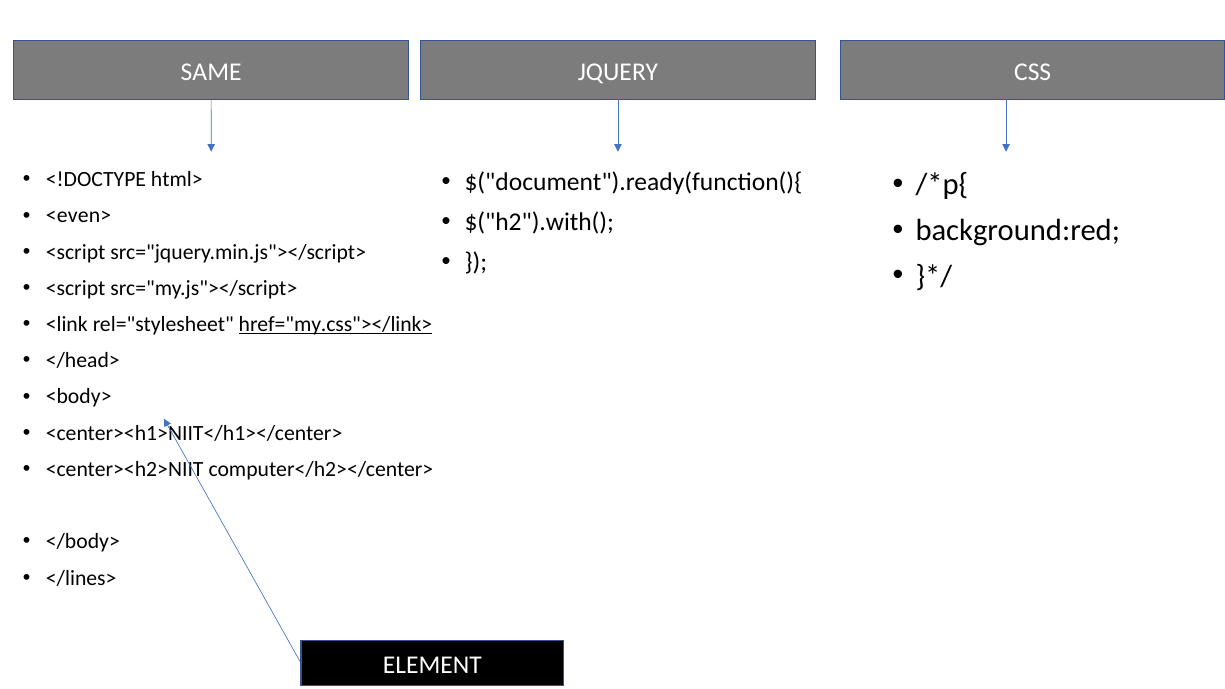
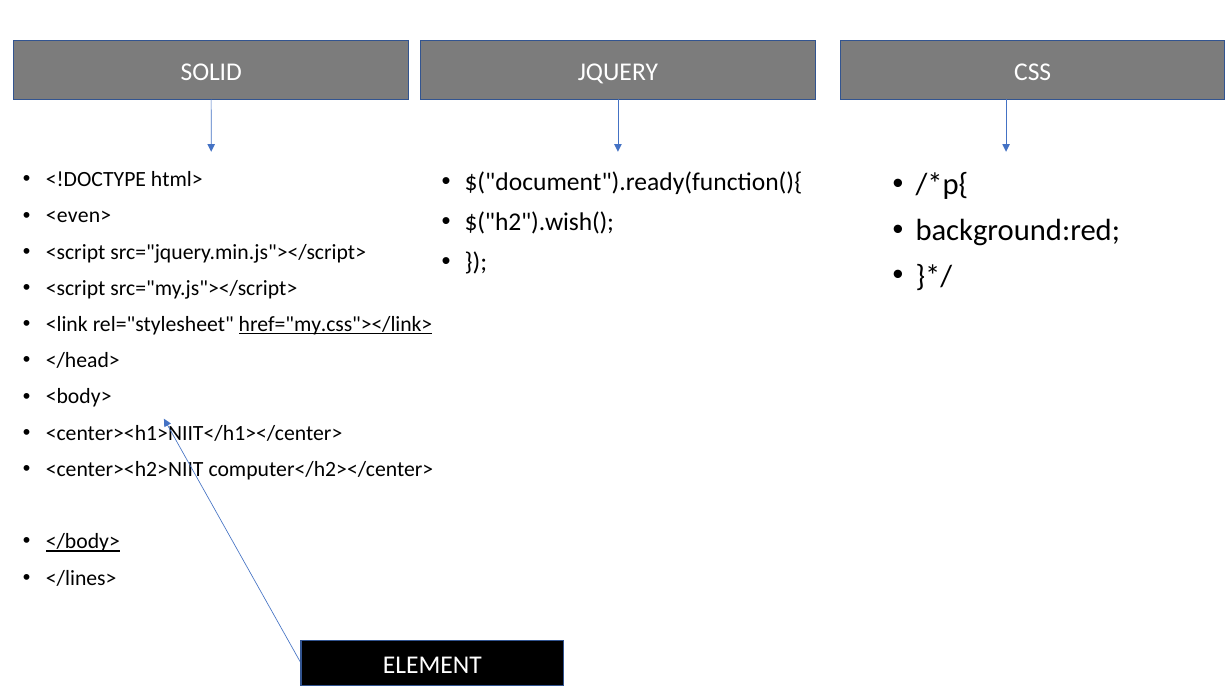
SAME: SAME -> SOLID
$("h2").with(: $("h2").with( -> $("h2").wish(
</body> underline: none -> present
